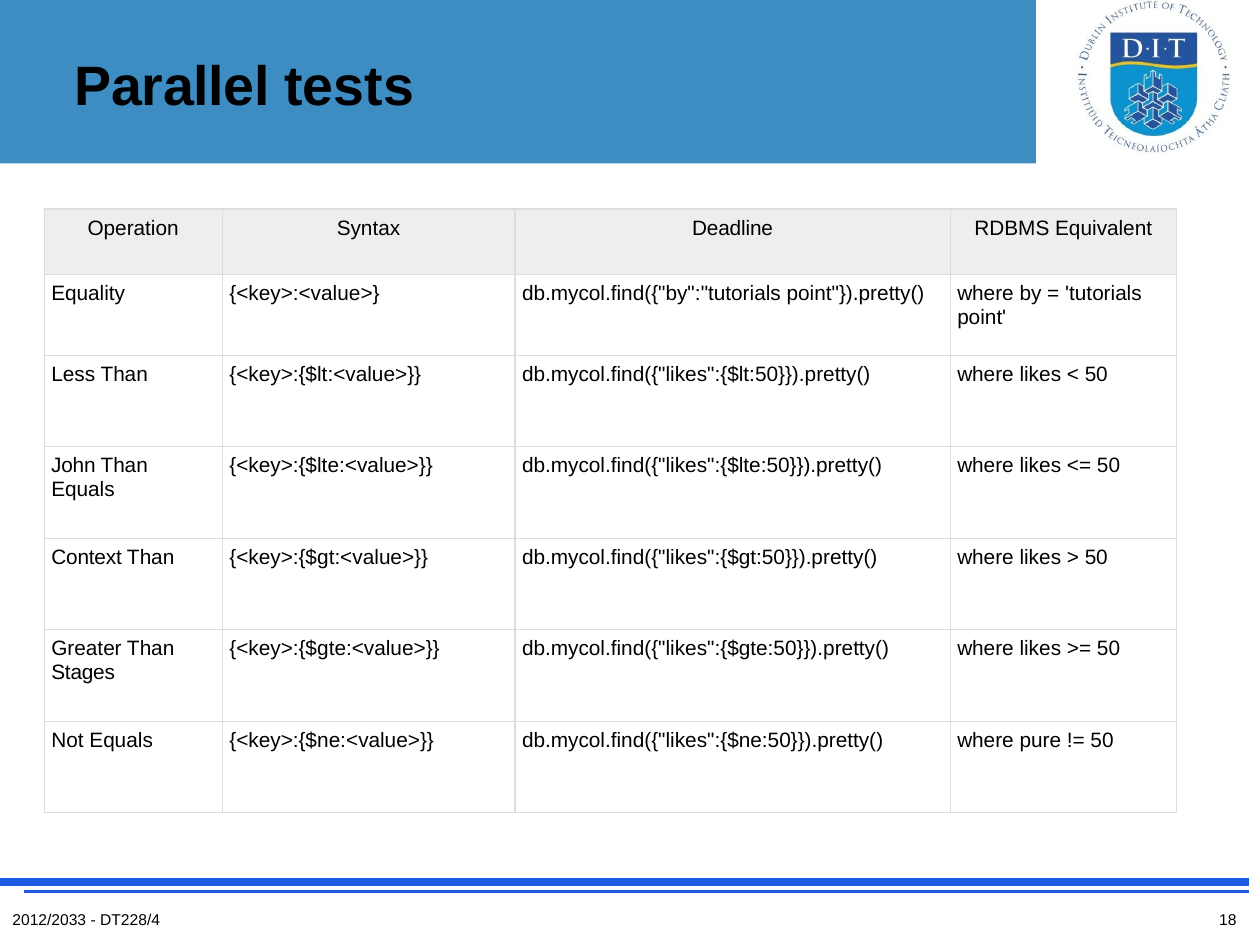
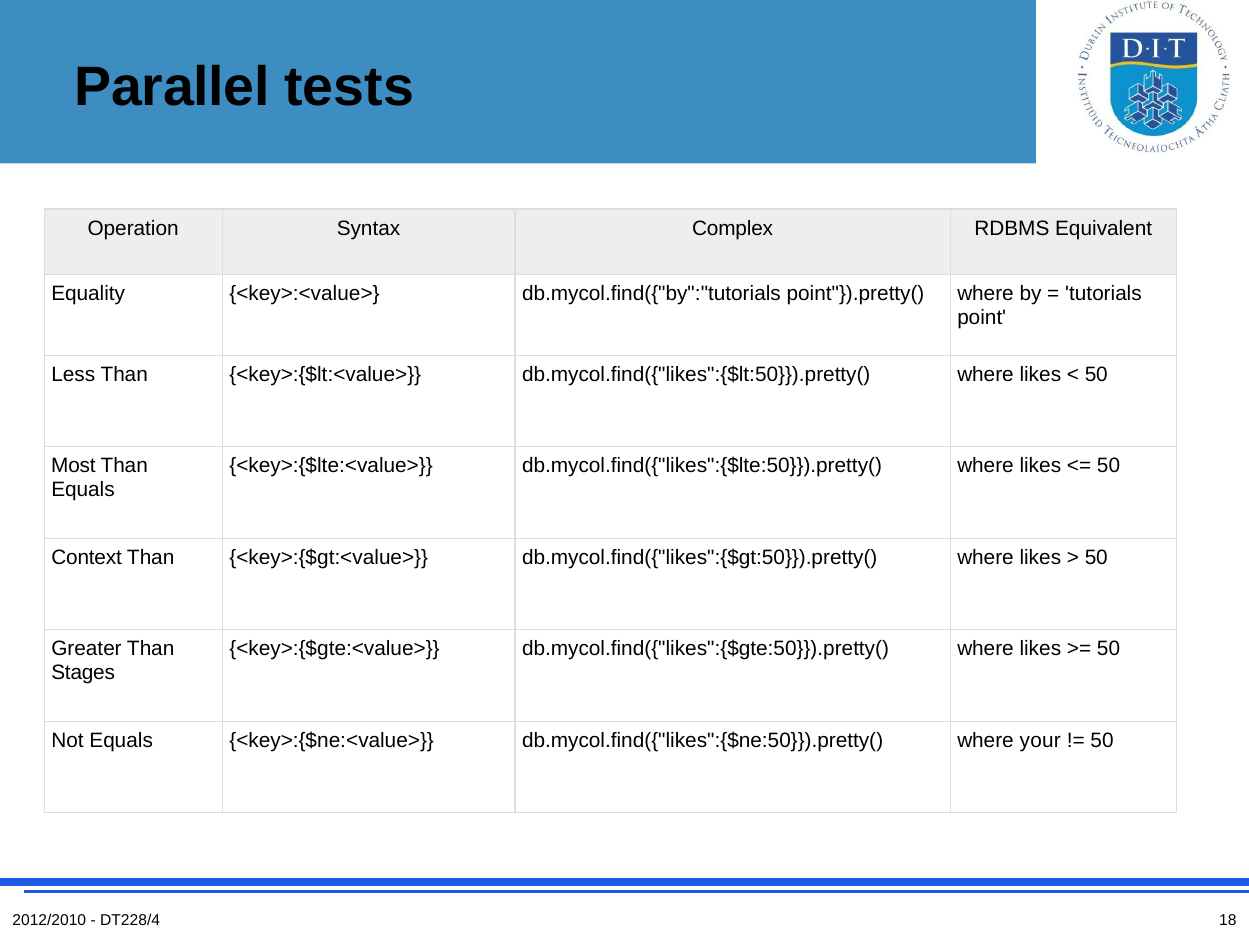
Deadline: Deadline -> Complex
John: John -> Most
pure: pure -> your
2012/2033: 2012/2033 -> 2012/2010
